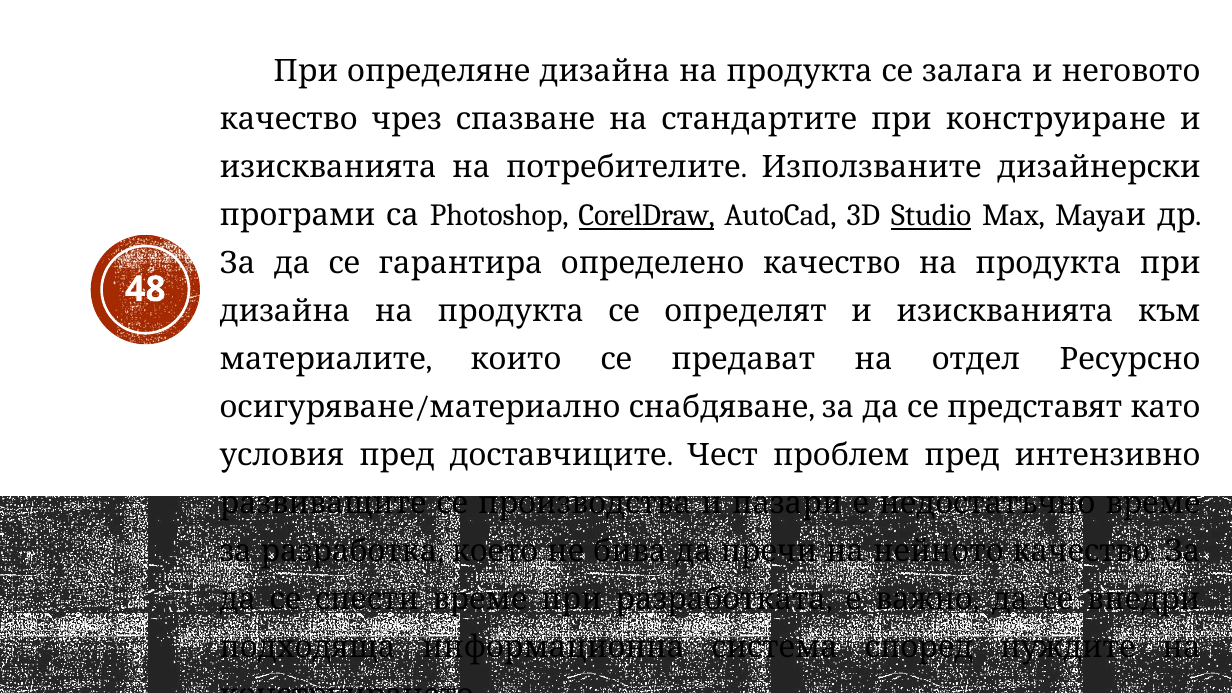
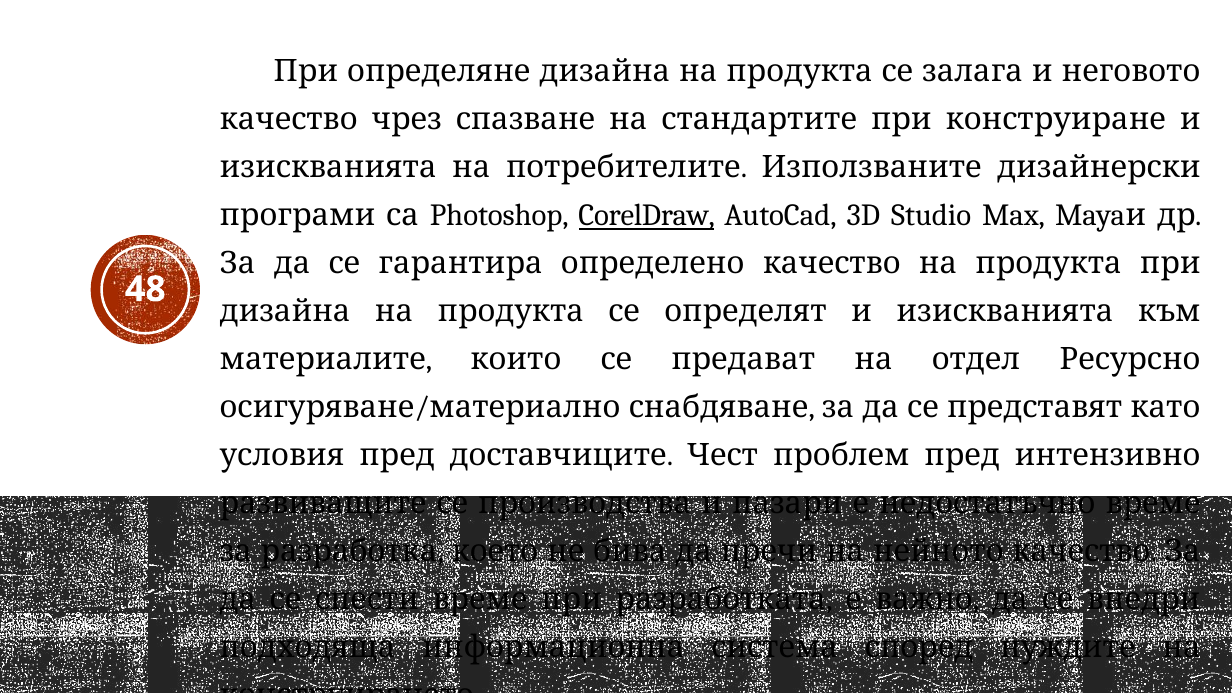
Studio underline: present -> none
